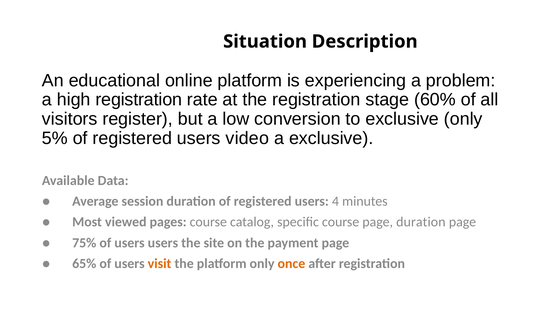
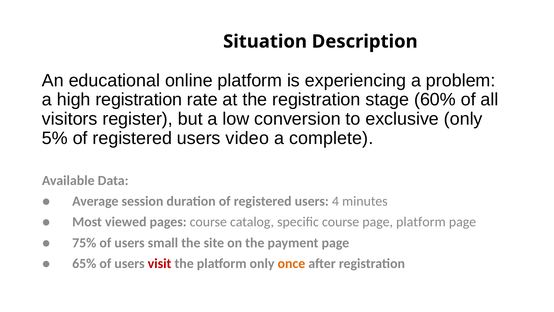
a exclusive: exclusive -> complete
page duration: duration -> platform
users users: users -> small
visit colour: orange -> red
